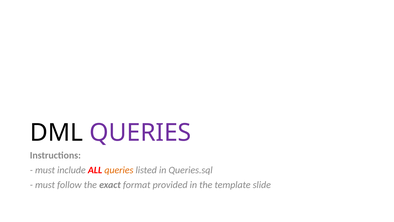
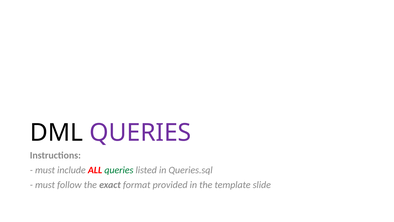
queries at (119, 170) colour: orange -> green
